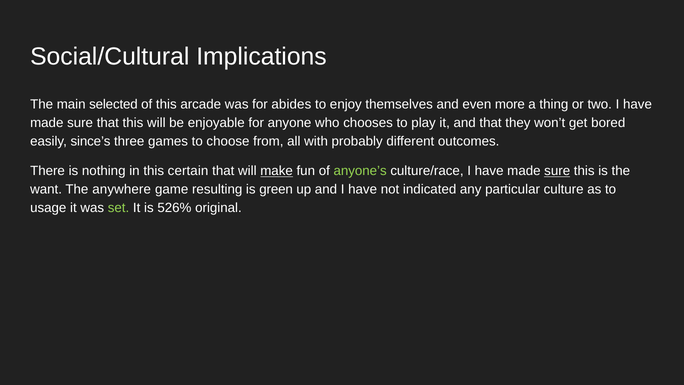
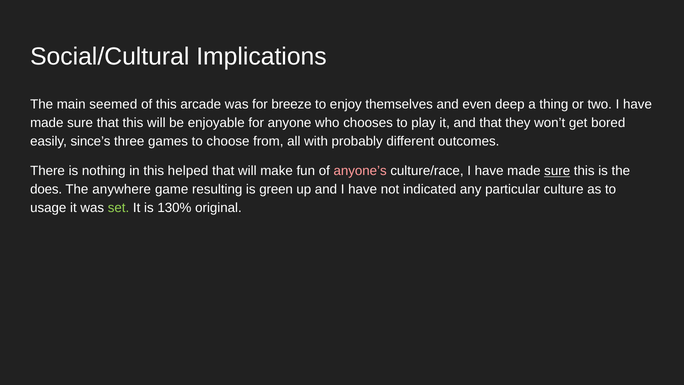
selected: selected -> seemed
abides: abides -> breeze
more: more -> deep
certain: certain -> helped
make underline: present -> none
anyone’s colour: light green -> pink
want: want -> does
526%: 526% -> 130%
